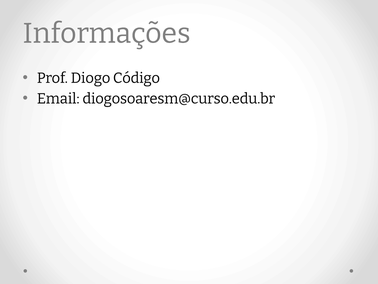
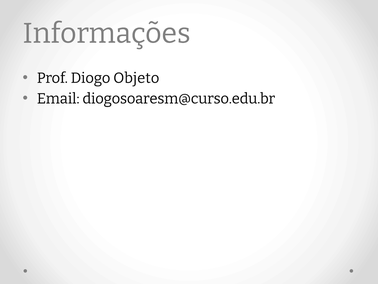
Código: Código -> Objeto
